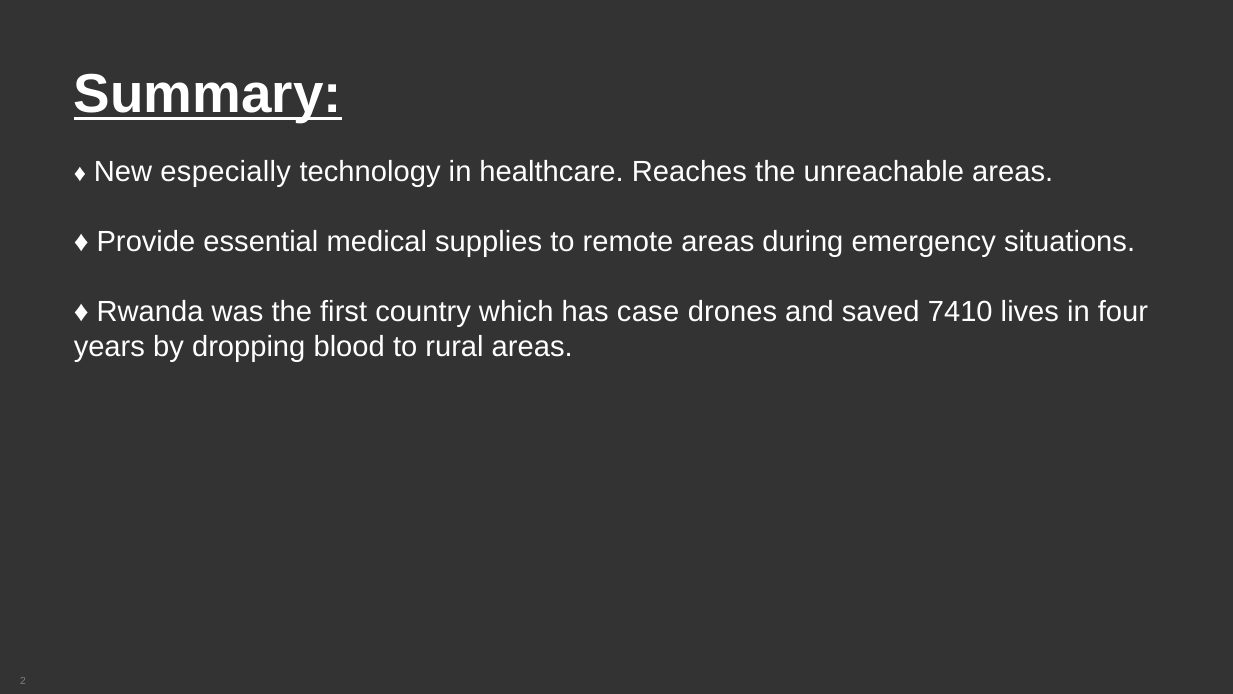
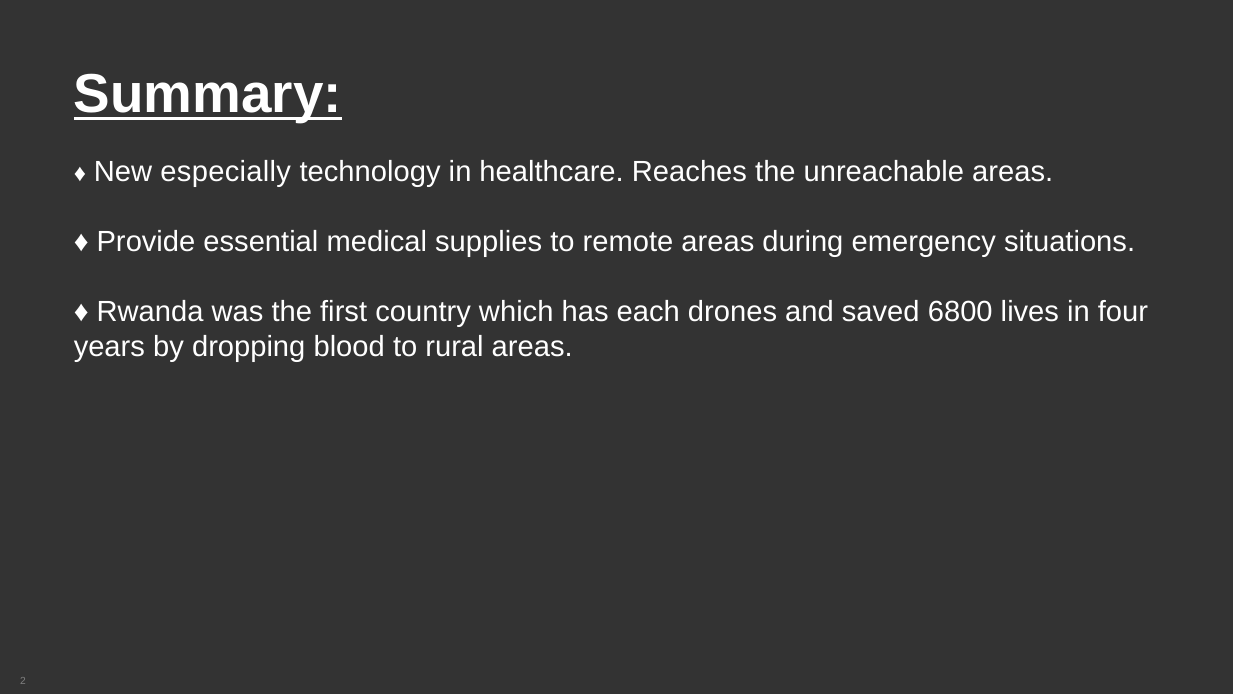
case: case -> each
7410: 7410 -> 6800
